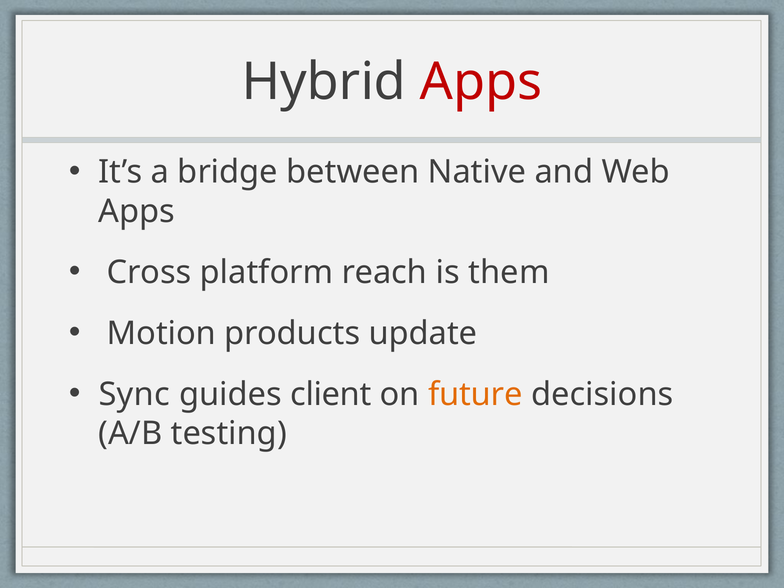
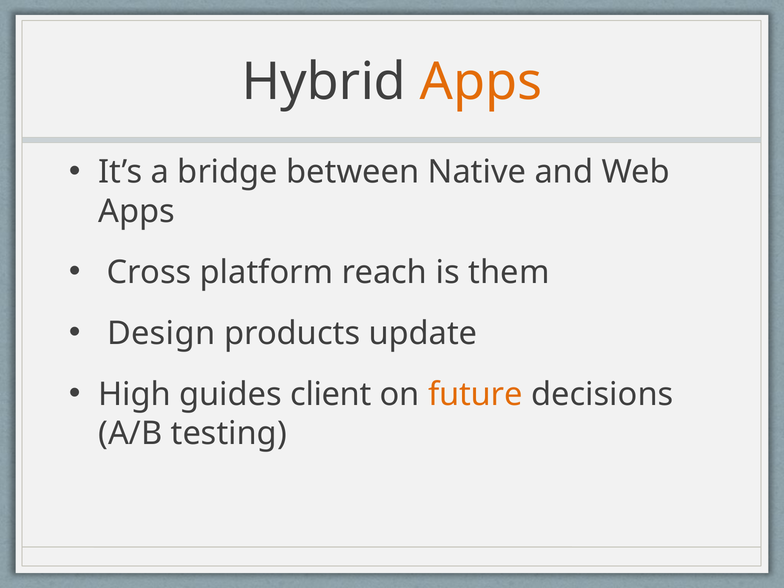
Apps at (481, 82) colour: red -> orange
Motion: Motion -> Design
Sync: Sync -> High
